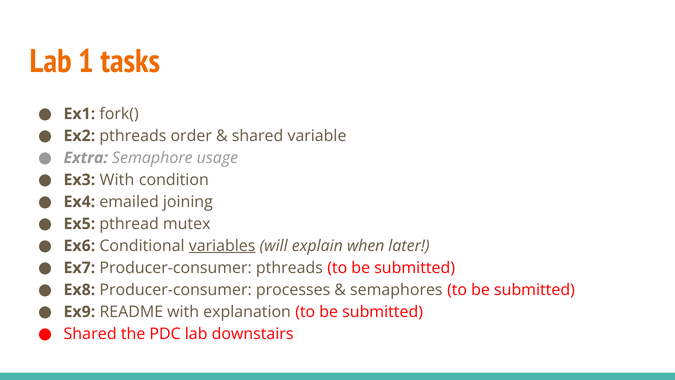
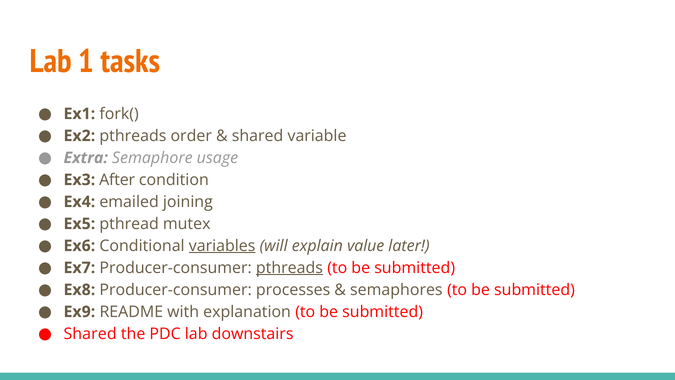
Ex3 With: With -> After
when: when -> value
pthreads at (289, 268) underline: none -> present
